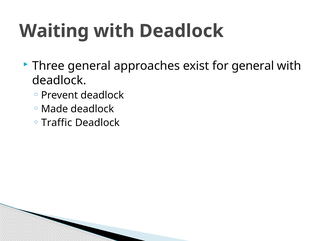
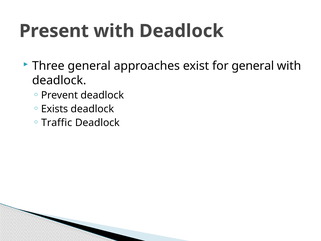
Waiting: Waiting -> Present
Made: Made -> Exists
